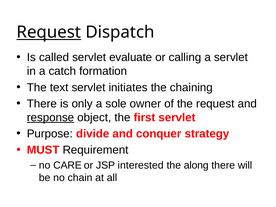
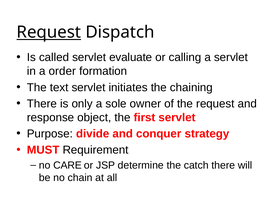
catch: catch -> order
response underline: present -> none
interested: interested -> determine
along: along -> catch
